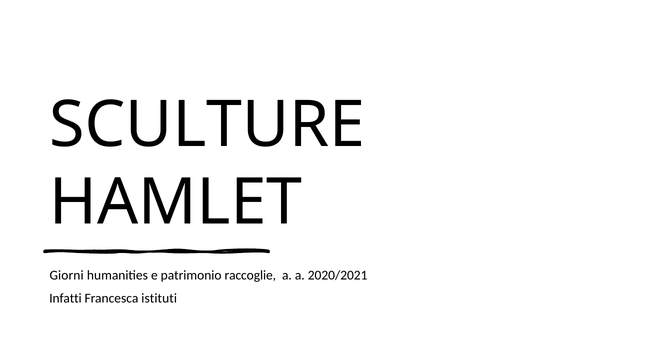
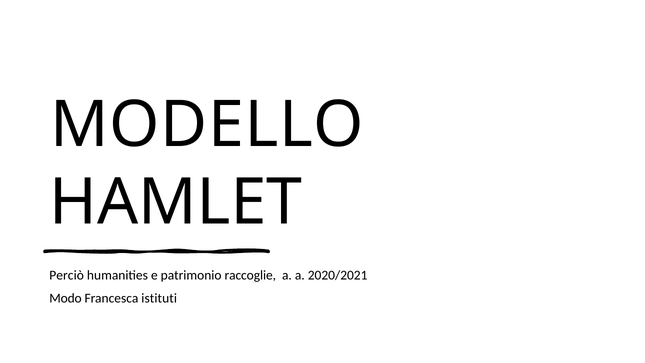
SCULTURE: SCULTURE -> MODELLO
Giorni: Giorni -> Perciò
Infatti: Infatti -> Modo
